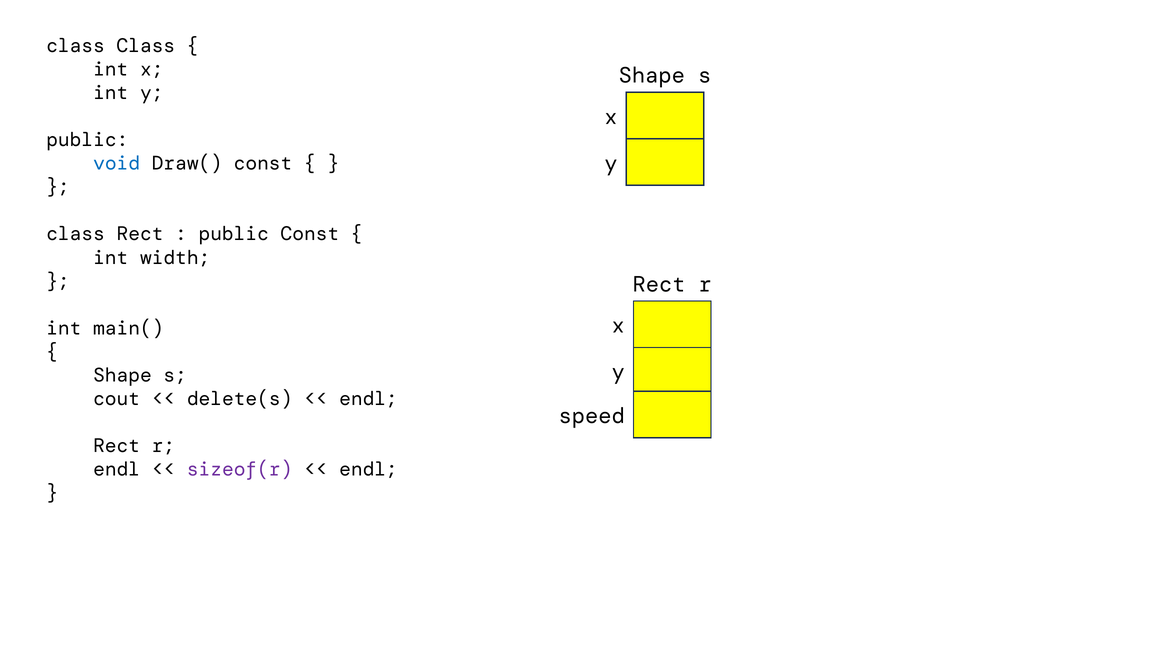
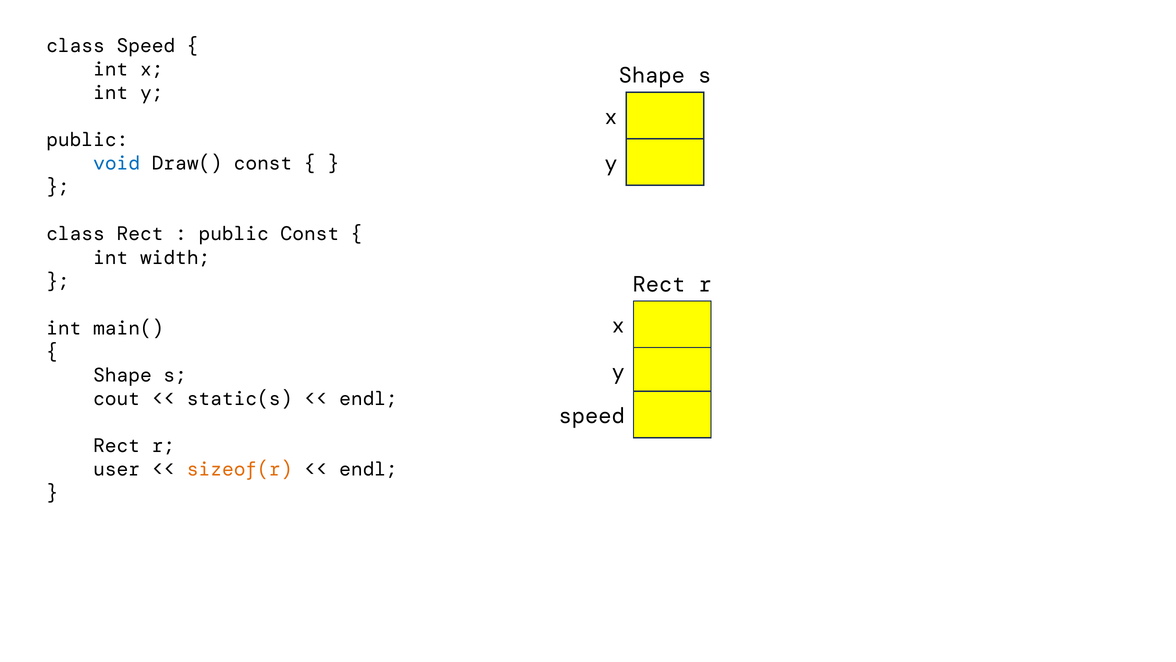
class Class: Class -> Speed
delete(s: delete(s -> static(s
endl at (117, 469): endl -> user
sizeof(r colour: purple -> orange
